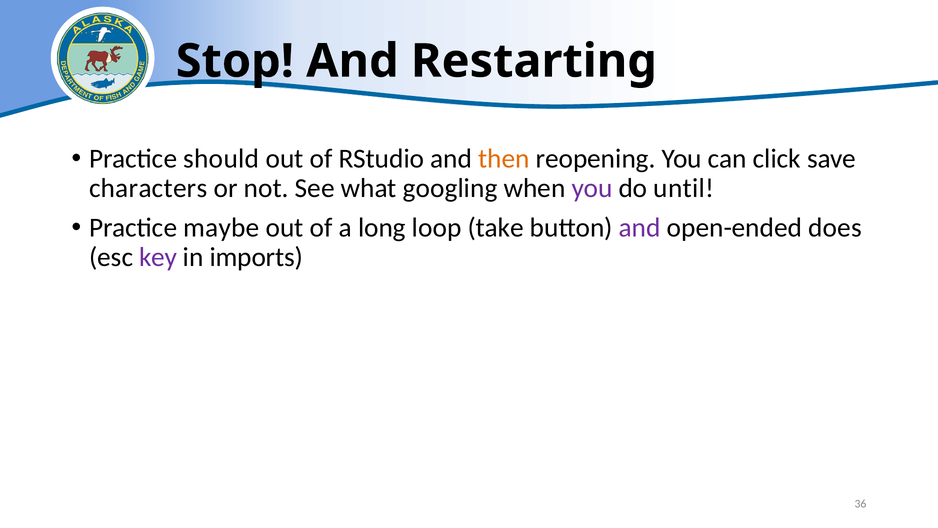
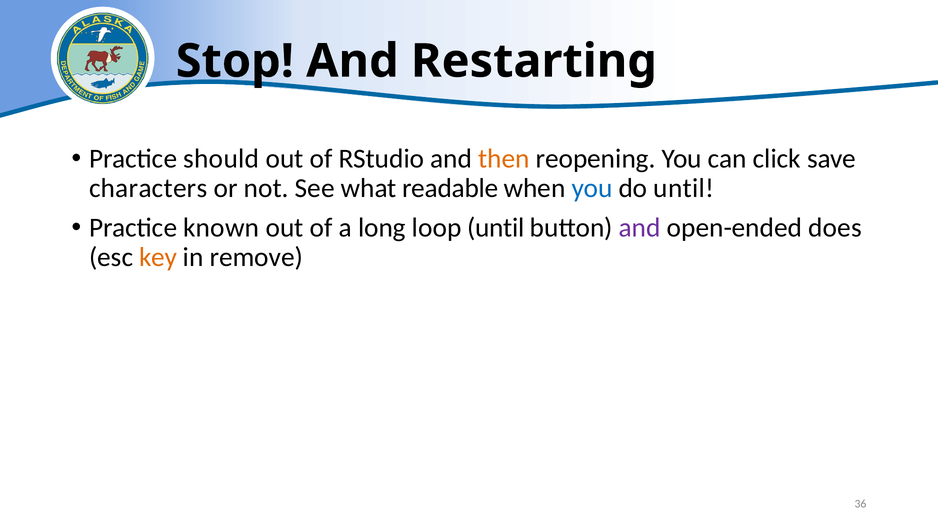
googling: googling -> readable
you at (592, 188) colour: purple -> blue
maybe: maybe -> known
loop take: take -> until
key colour: purple -> orange
imports: imports -> remove
